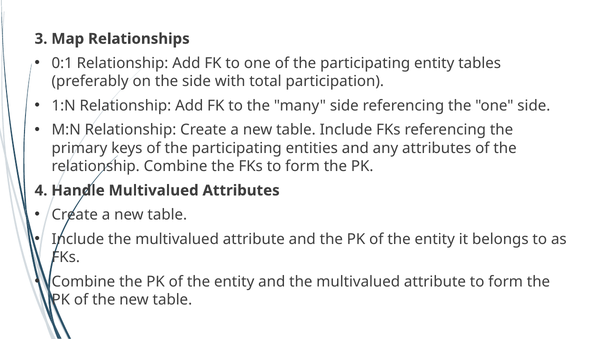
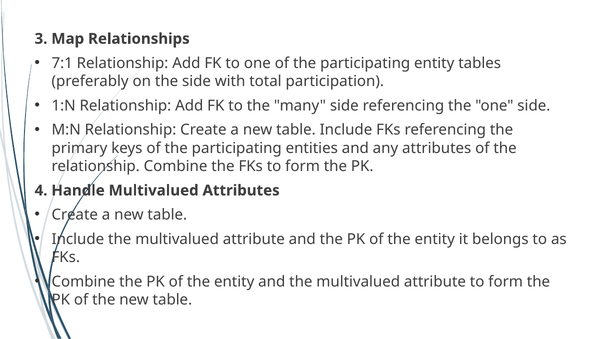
0:1: 0:1 -> 7:1
